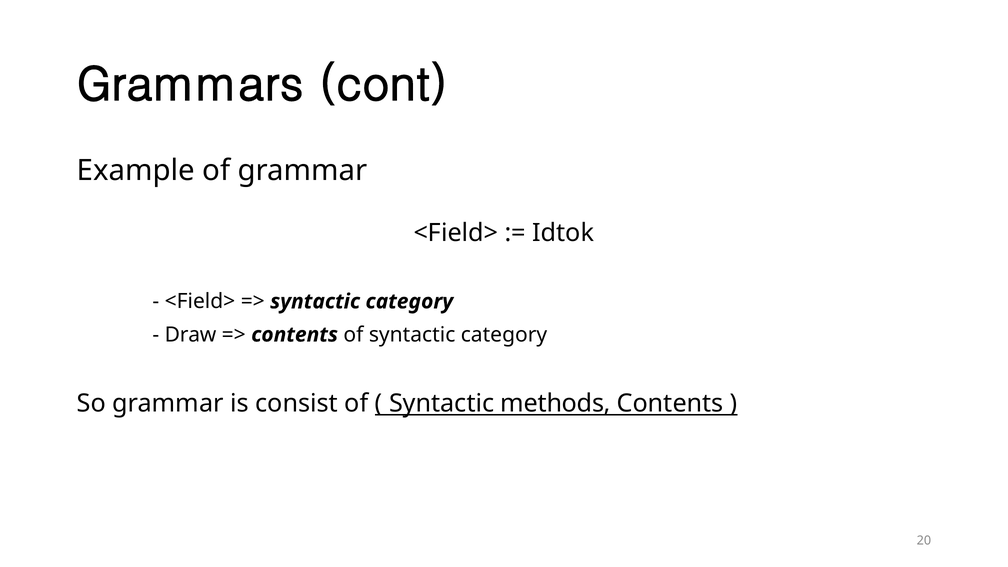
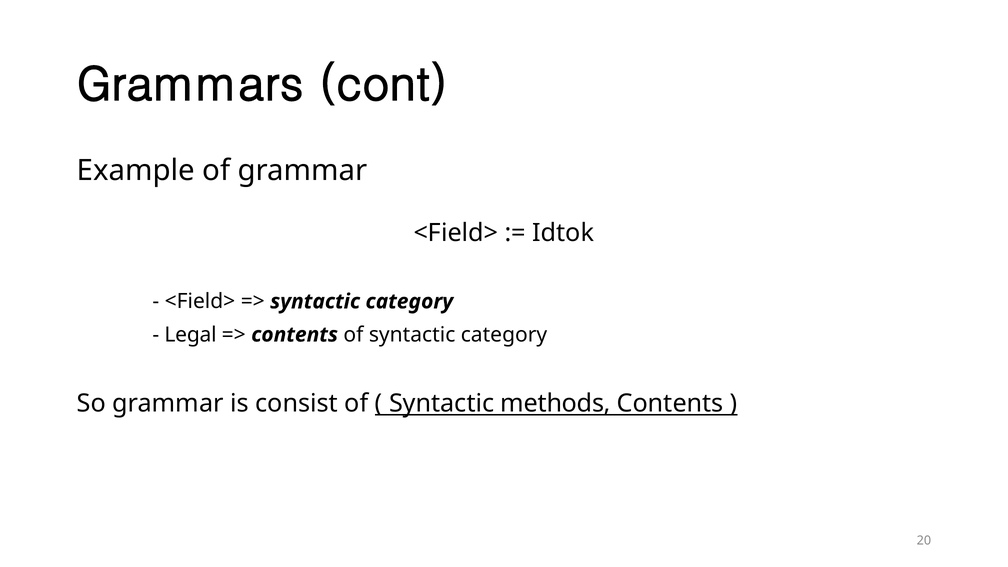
Draw: Draw -> Legal
